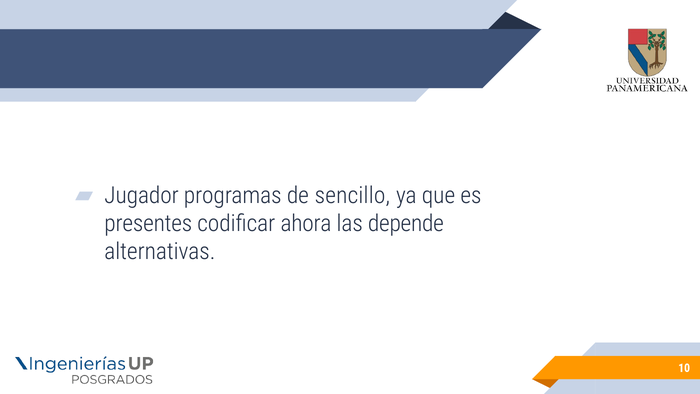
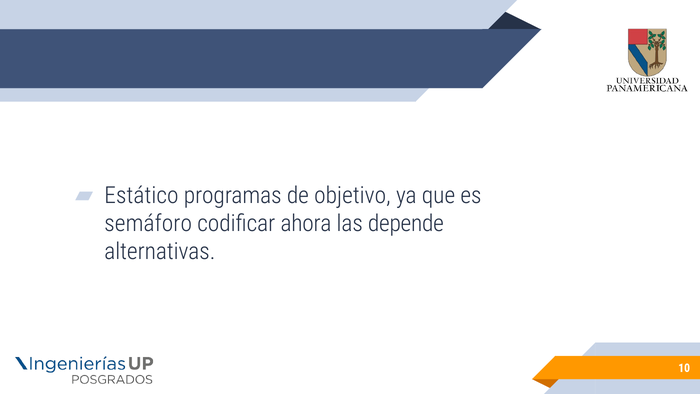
Jugador: Jugador -> Estático
sencillo: sencillo -> objetivo
presentes: presentes -> semáforo
